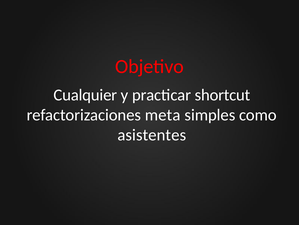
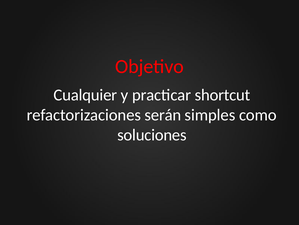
meta: meta -> serán
asistentes: asistentes -> soluciones
